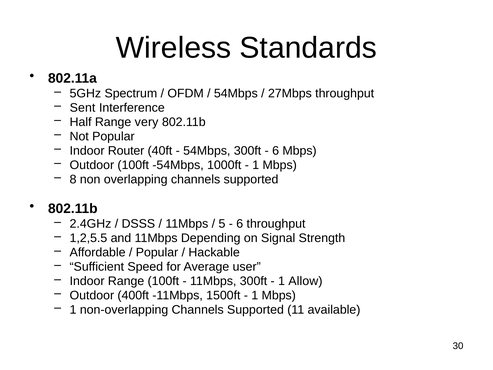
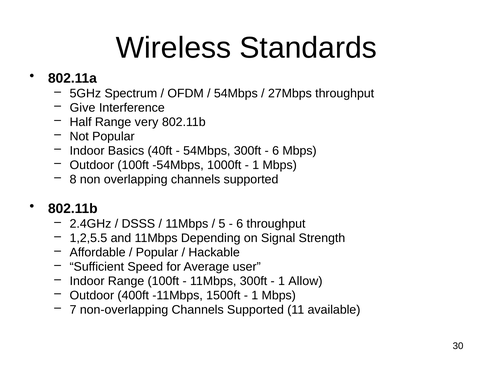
Sent: Sent -> Give
Router: Router -> Basics
1 at (73, 309): 1 -> 7
